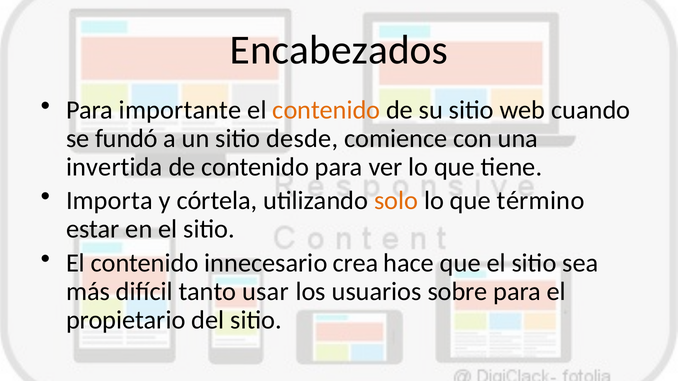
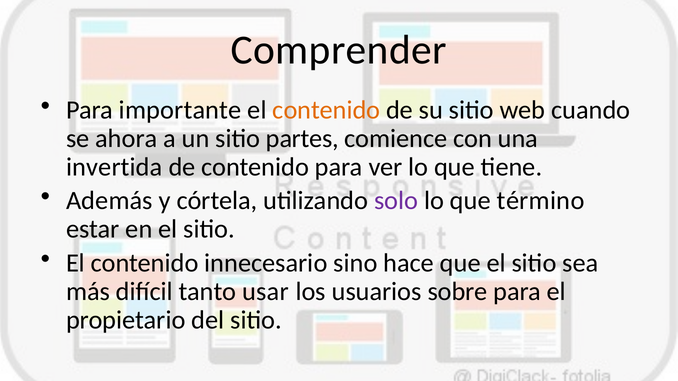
Encabezados: Encabezados -> Comprender
fundó: fundó -> ahora
desde: desde -> partes
Importa: Importa -> Además
solo colour: orange -> purple
crea: crea -> sino
